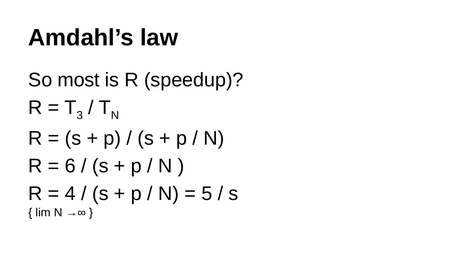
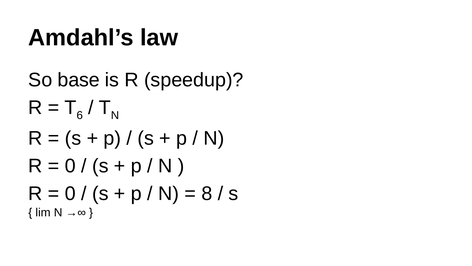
most: most -> base
3: 3 -> 6
6 at (70, 166): 6 -> 0
4 at (70, 193): 4 -> 0
5: 5 -> 8
